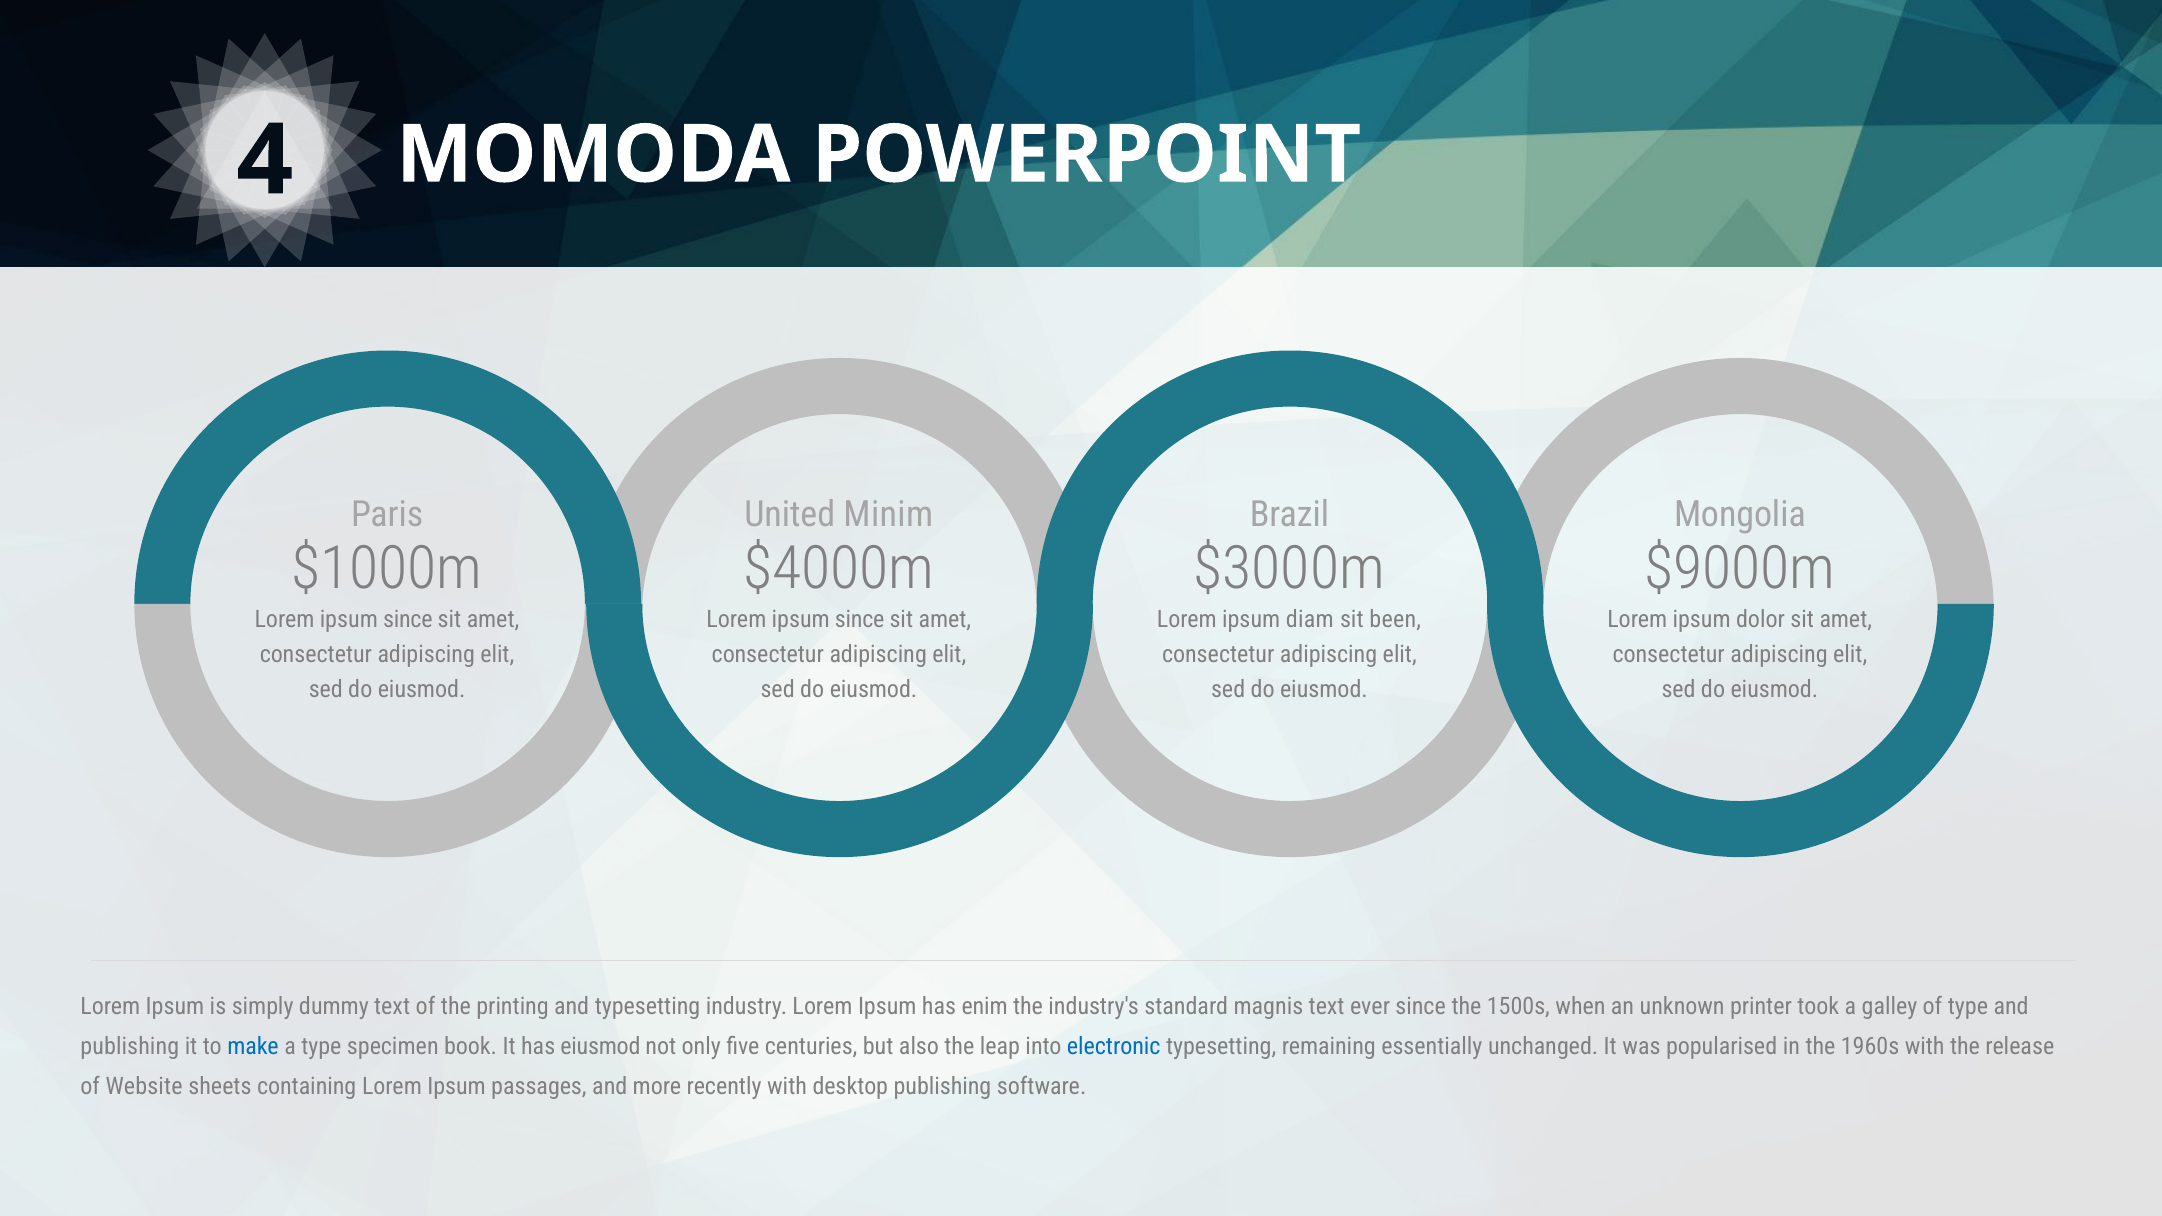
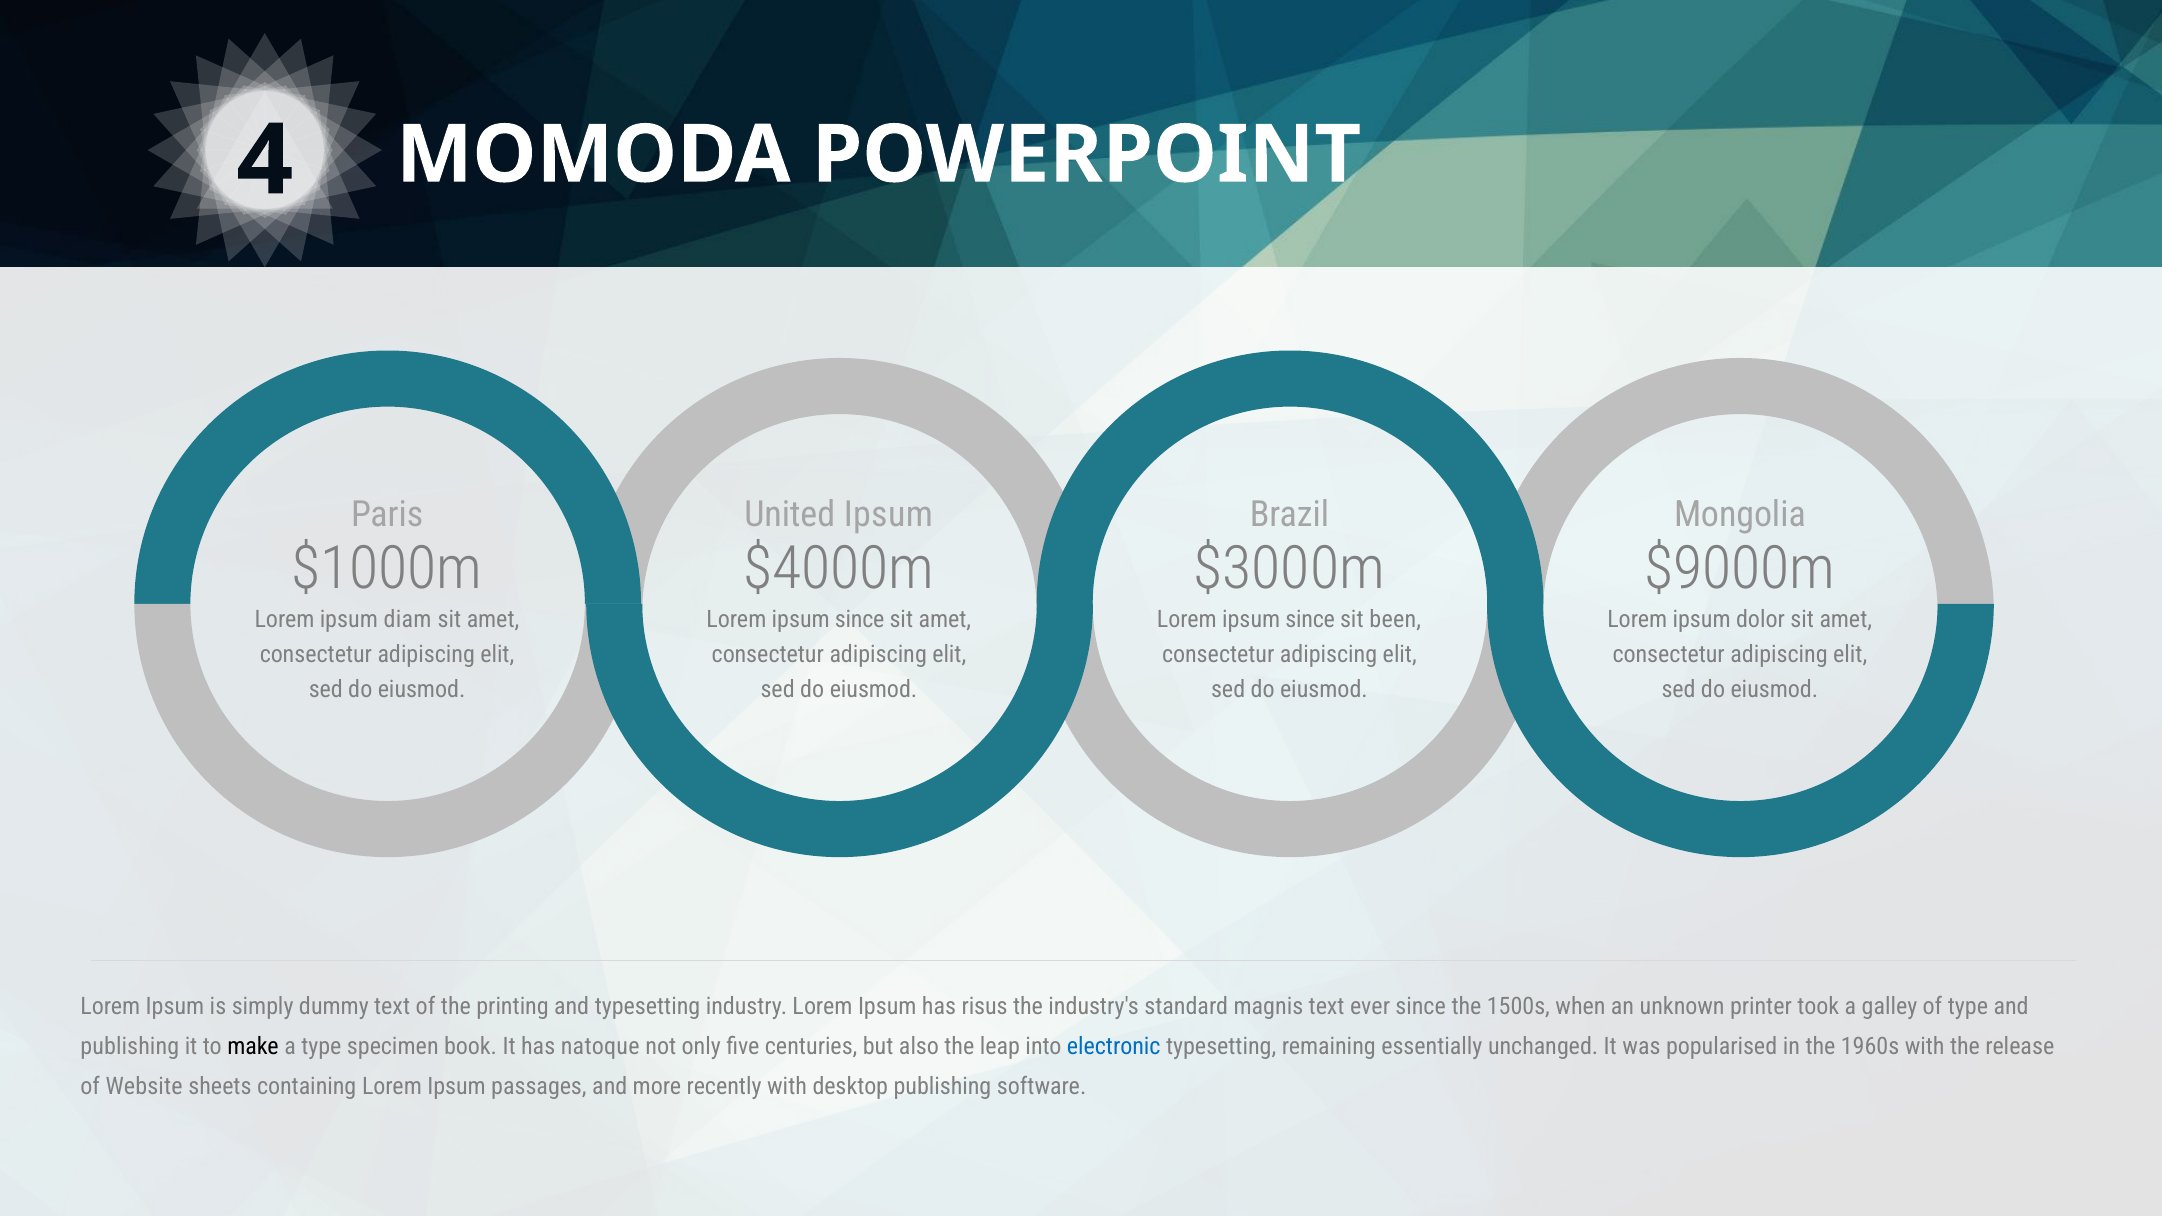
United Minim: Minim -> Ipsum
since at (408, 620): since -> diam
diam at (1310, 620): diam -> since
enim: enim -> risus
make colour: blue -> black
has eiusmod: eiusmod -> natoque
